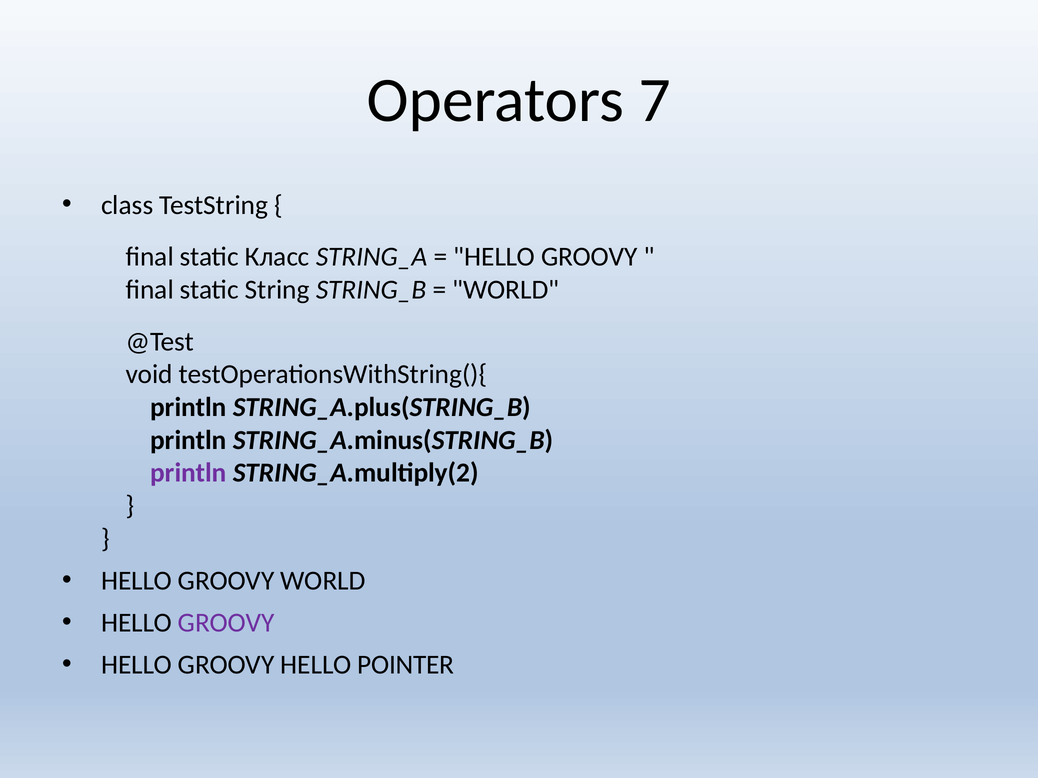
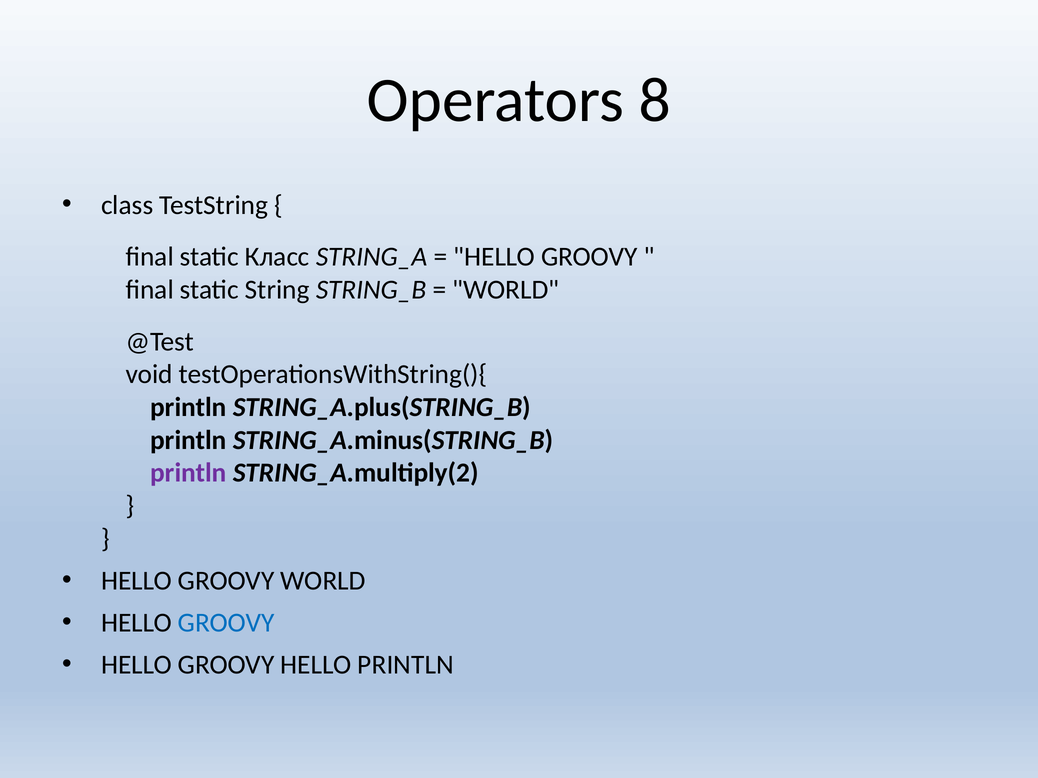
7: 7 -> 8
GROOVY at (226, 623) colour: purple -> blue
HELLO POINTER: POINTER -> PRINTLN
